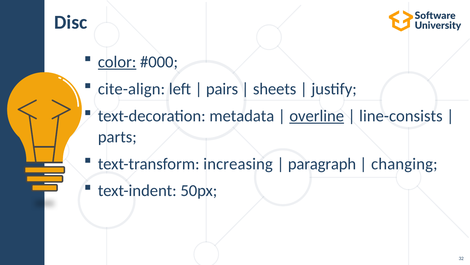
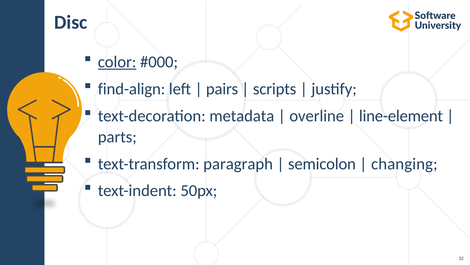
cite-align: cite-align -> find-align
sheets: sheets -> scripts
overline underline: present -> none
line-consists: line-consists -> line-element
increasing: increasing -> paragraph
paragraph: paragraph -> semicolon
